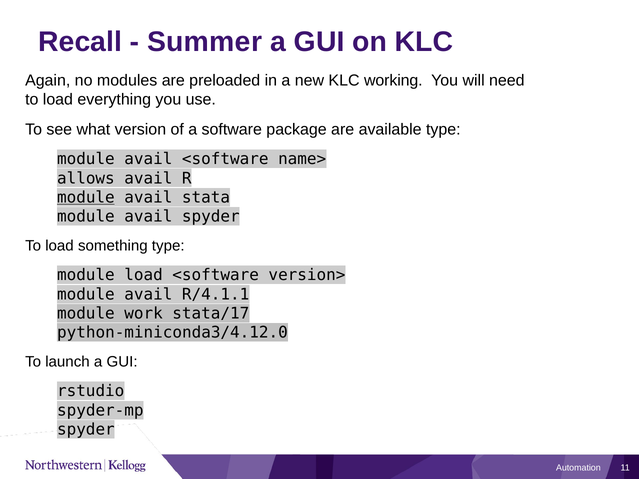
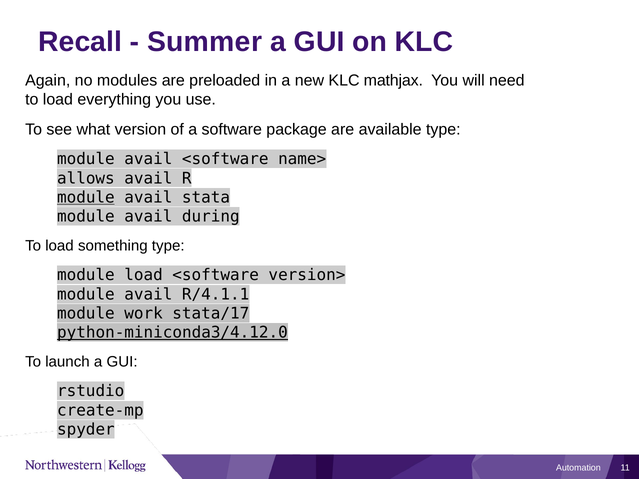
working: working -> mathjax
avail spyder: spyder -> during
python-miniconda3/4.12.0 underline: none -> present
spyder-mp: spyder-mp -> create-mp
